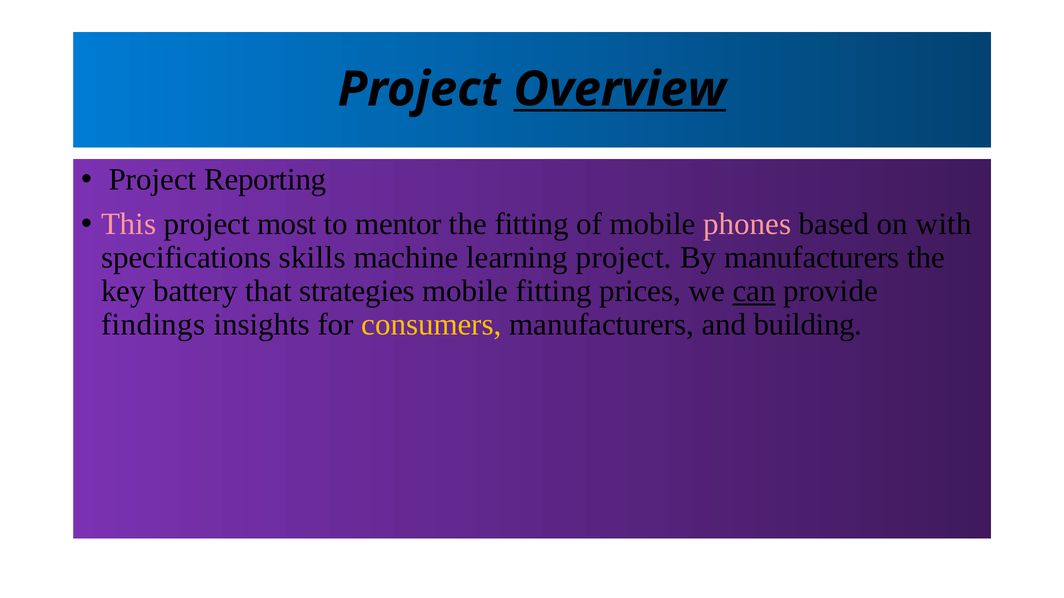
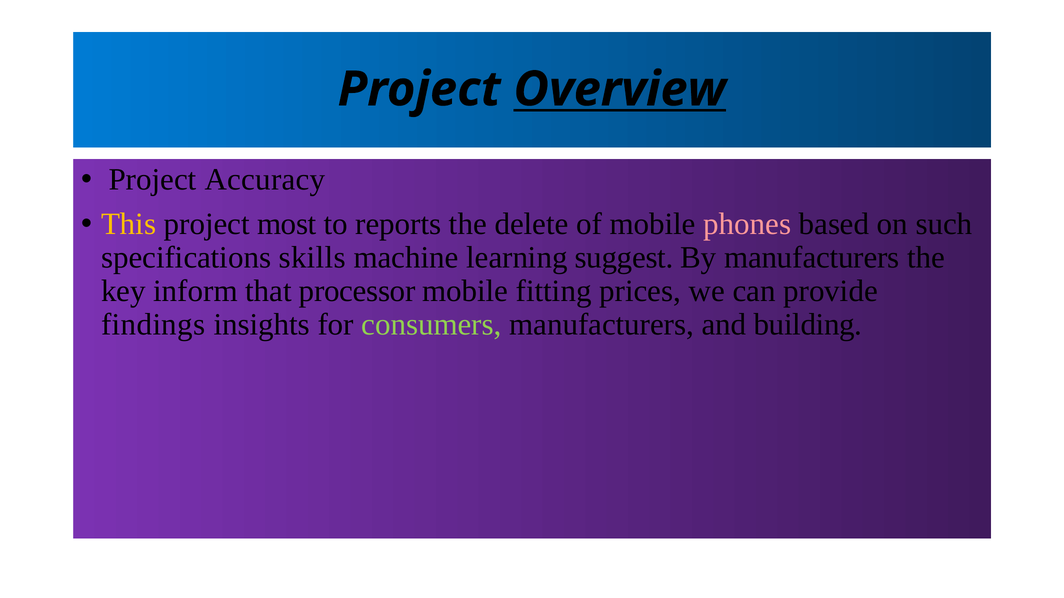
Reporting: Reporting -> Accuracy
This colour: pink -> yellow
mentor: mentor -> reports
the fitting: fitting -> delete
with: with -> such
learning project: project -> suggest
battery: battery -> inform
strategies: strategies -> processor
can underline: present -> none
consumers colour: yellow -> light green
